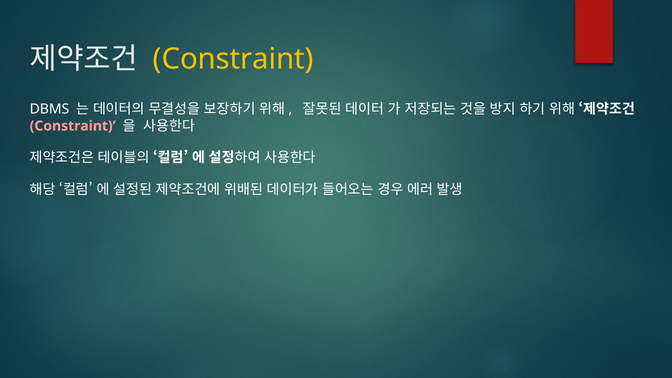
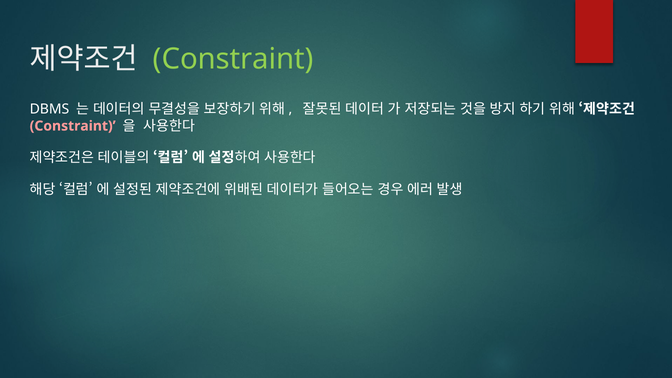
Constraint at (233, 59) colour: yellow -> light green
